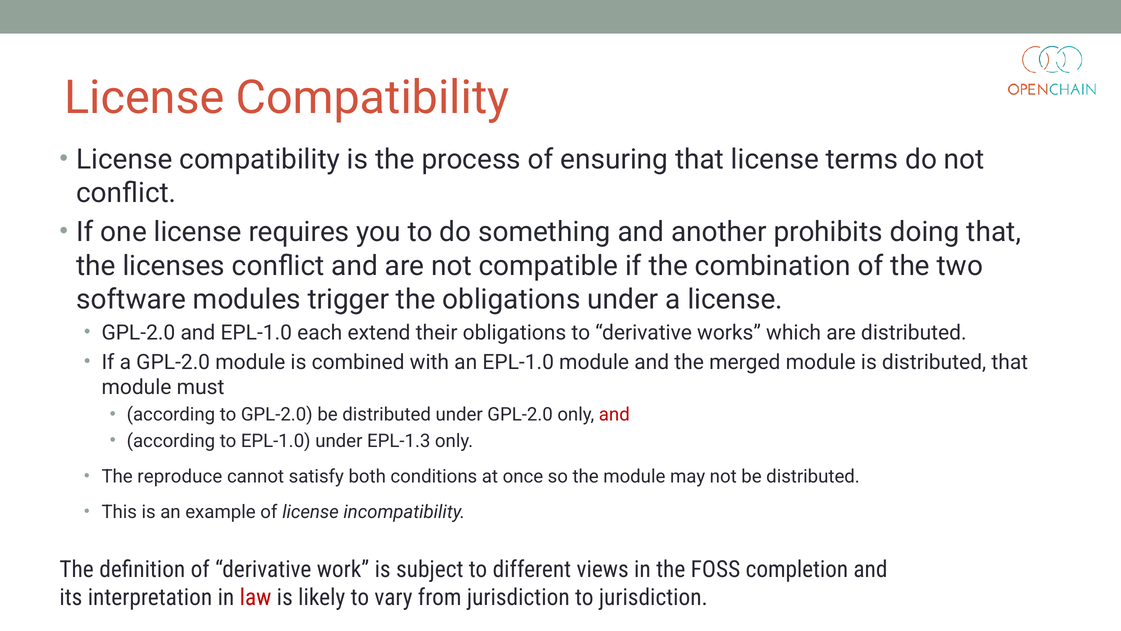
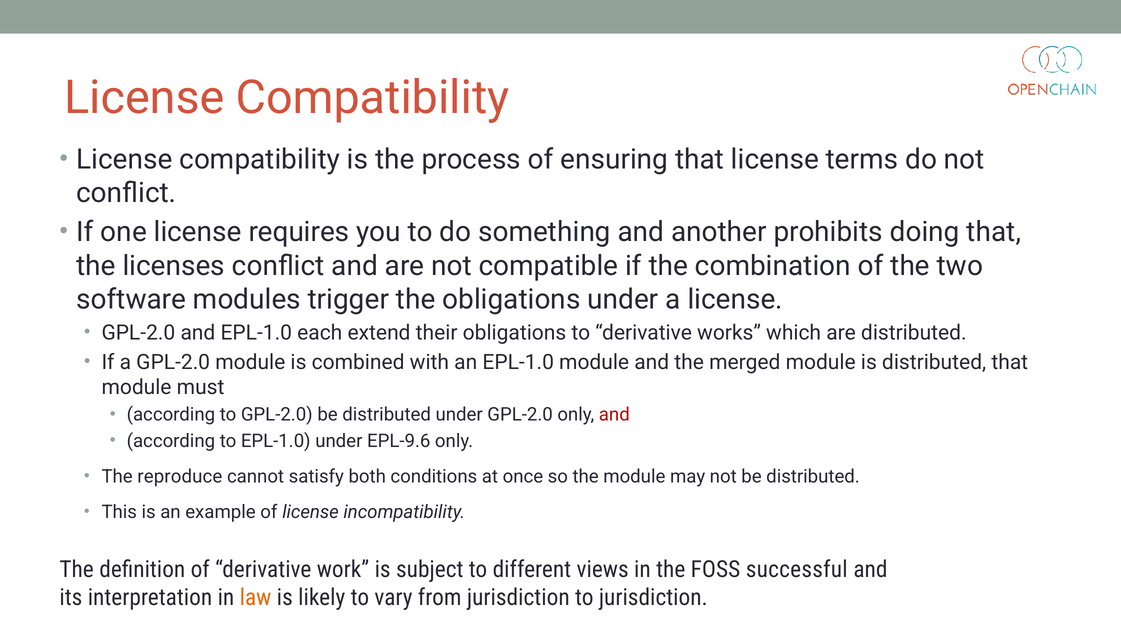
EPL-1.3: EPL-1.3 -> EPL-9.6
completion: completion -> successful
law colour: red -> orange
